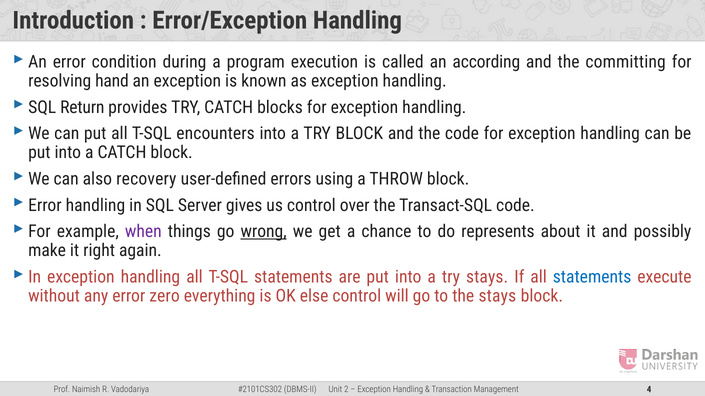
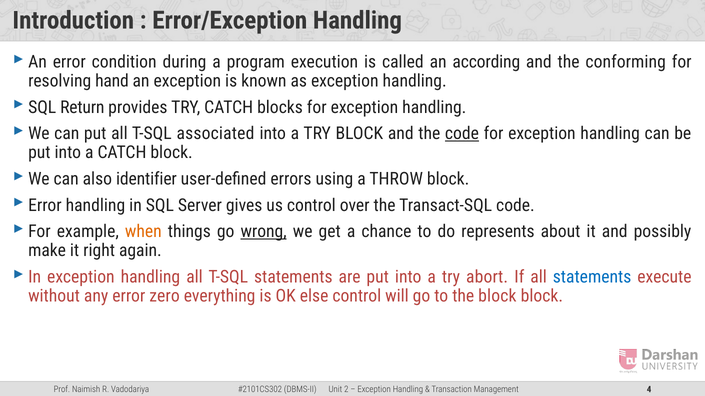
committing: committing -> conforming
encounters: encounters -> associated
code at (462, 134) underline: none -> present
recovery: recovery -> identifier
when colour: purple -> orange
try stays: stays -> abort
the stays: stays -> block
